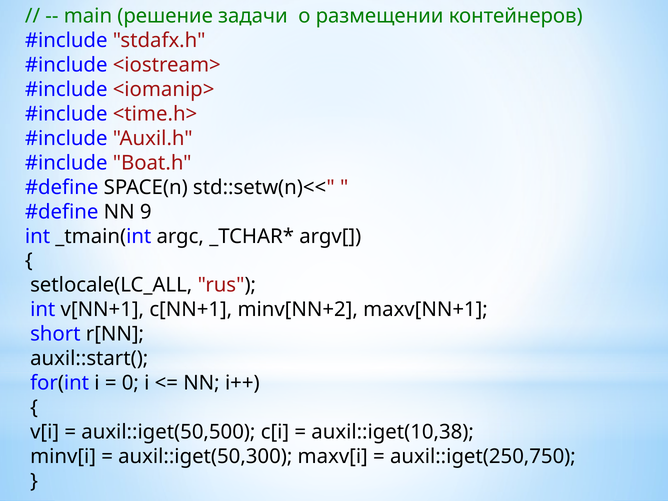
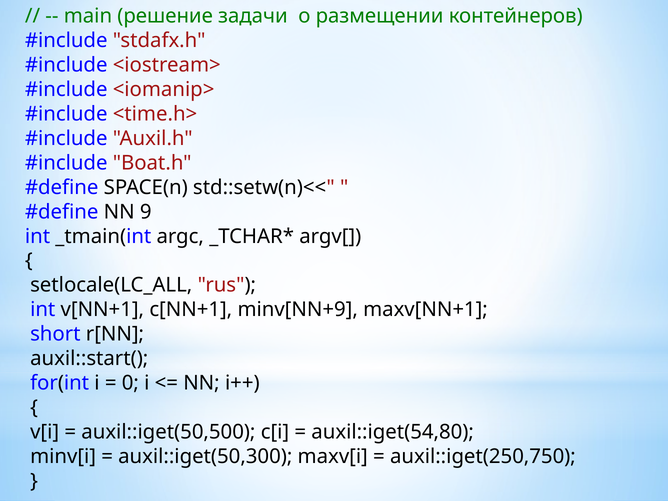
minv[NN+2: minv[NN+2 -> minv[NN+9
auxil::iget(10,38: auxil::iget(10,38 -> auxil::iget(54,80
